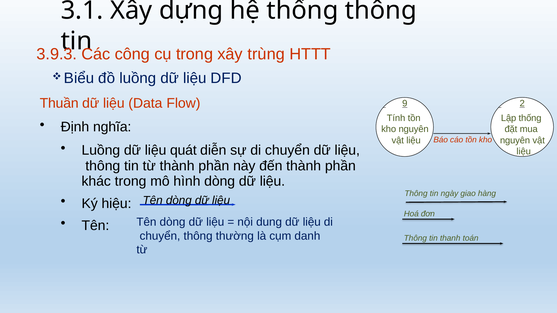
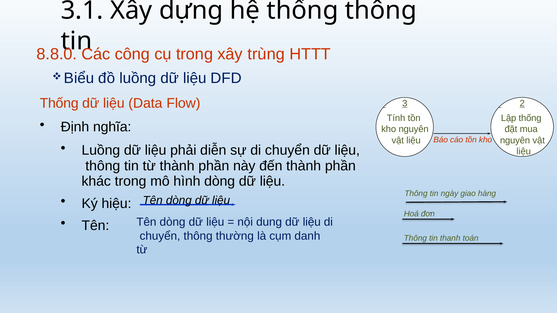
3.9.3: 3.9.3 -> 8.8.0
Thuần at (59, 103): Thuần -> Thống
9: 9 -> 3
quát: quát -> phải
